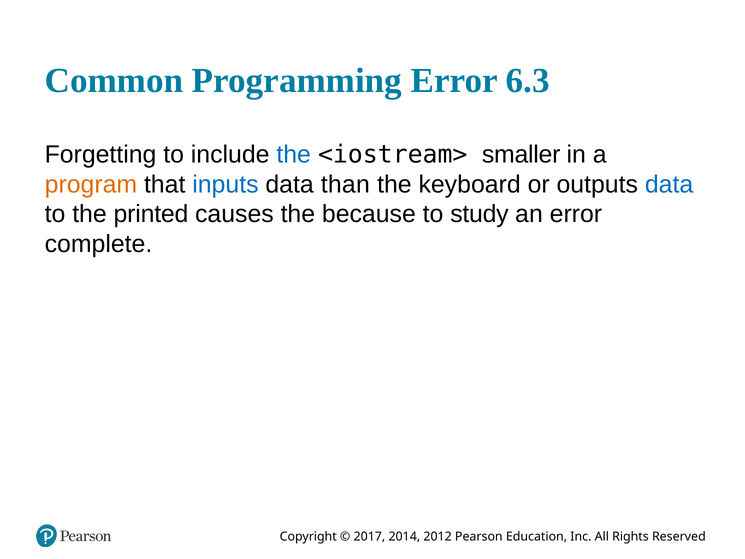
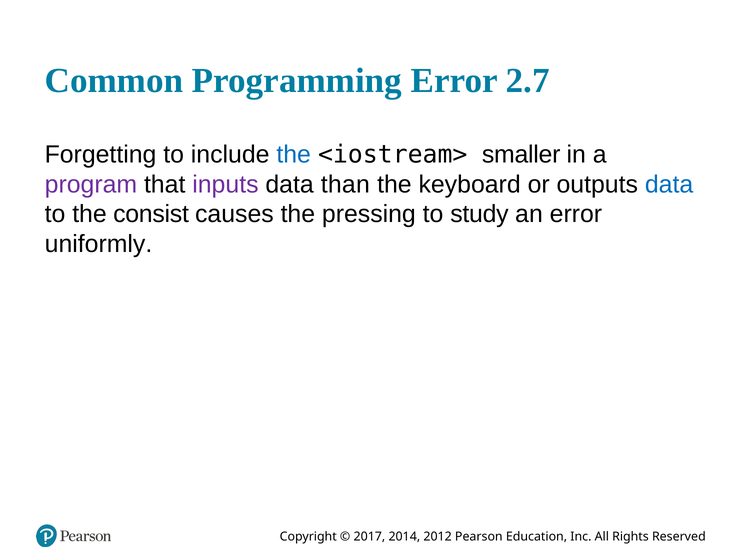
6.3: 6.3 -> 2.7
program colour: orange -> purple
inputs colour: blue -> purple
printed: printed -> consist
because: because -> pressing
complete: complete -> uniformly
